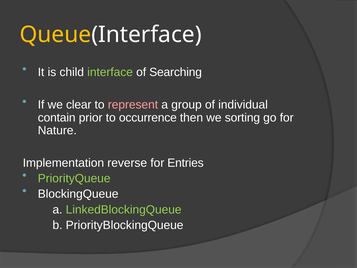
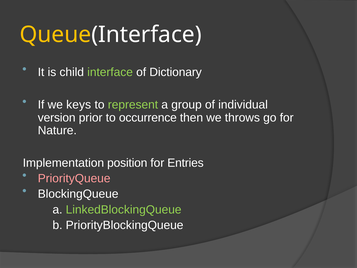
Searching: Searching -> Dictionary
clear: clear -> keys
represent colour: pink -> light green
contain: contain -> version
sorting: sorting -> throws
reverse: reverse -> position
PriorityQueue colour: light green -> pink
